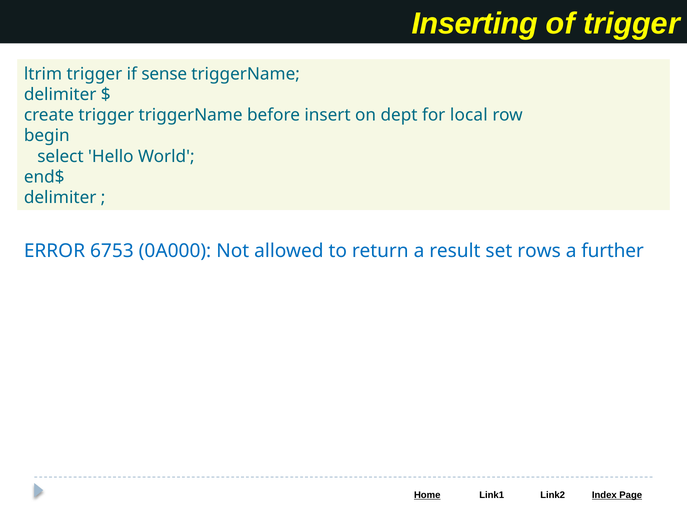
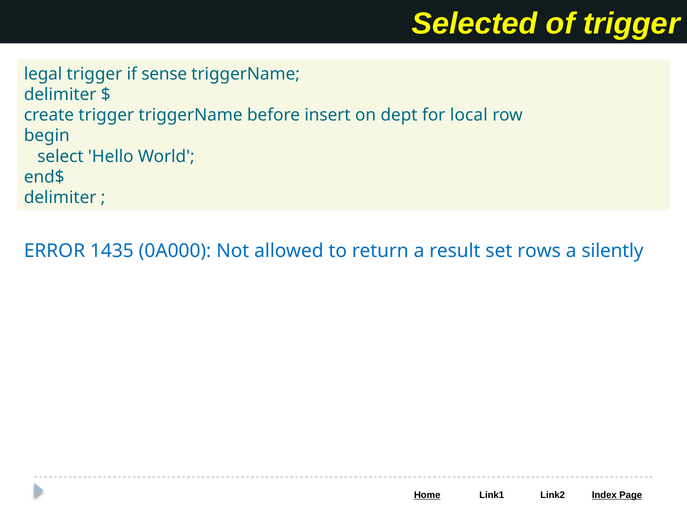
Inserting: Inserting -> Selected
ltrim: ltrim -> legal
6753: 6753 -> 1435
further: further -> silently
